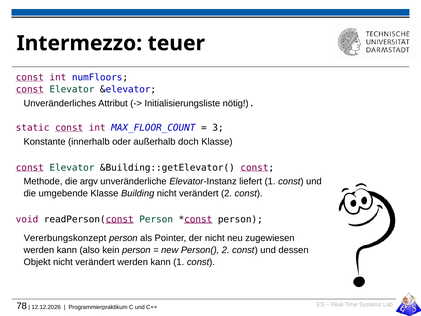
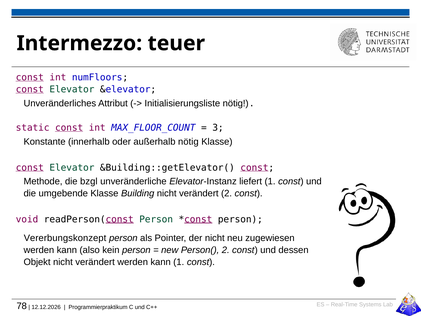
außerhalb doch: doch -> nötig
argv: argv -> bzgl
